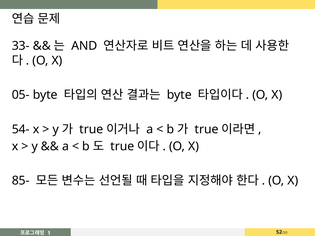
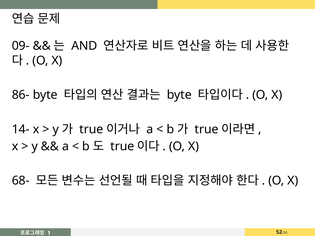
33-: 33- -> 09-
05-: 05- -> 86-
54-: 54- -> 14-
85-: 85- -> 68-
